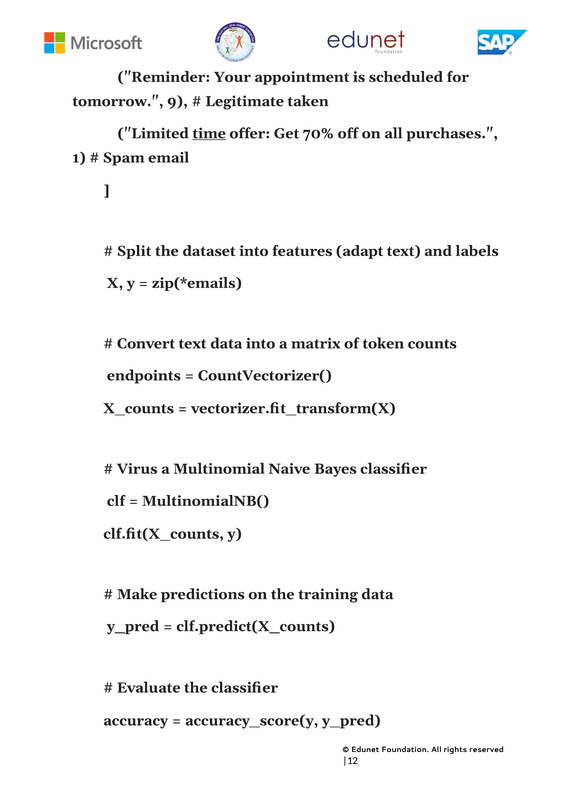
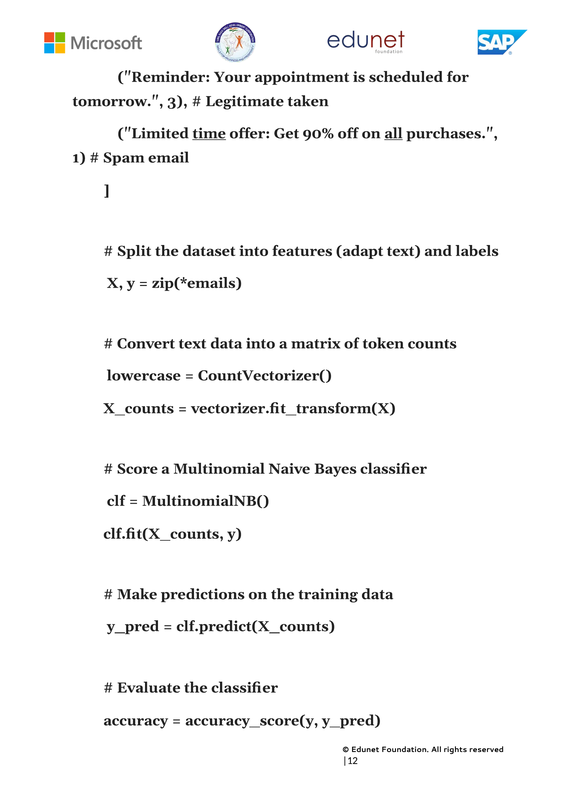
9: 9 -> 3
70%: 70% -> 90%
all at (393, 134) underline: none -> present
endpoints: endpoints -> lowercase
Virus: Virus -> Score
